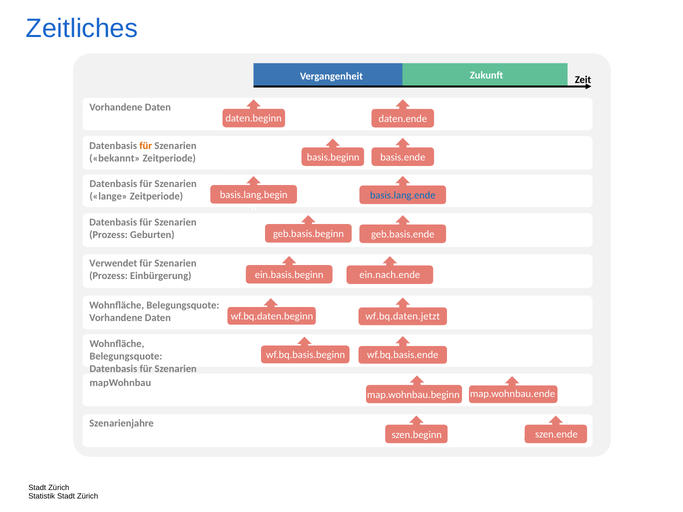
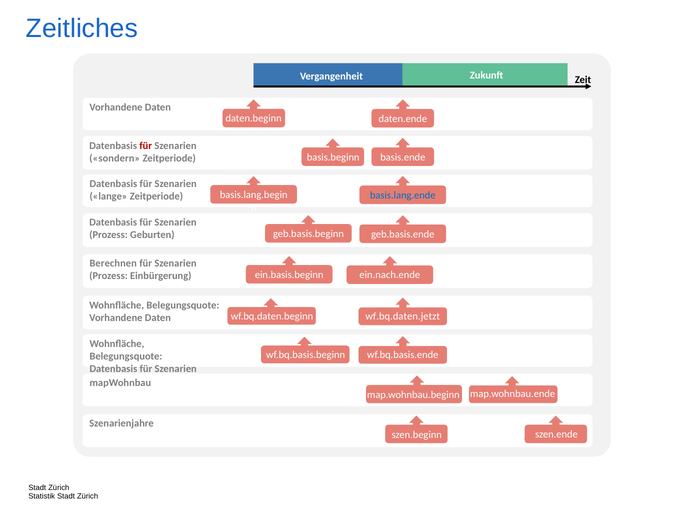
für at (146, 146) colour: orange -> red
bekannt: bekannt -> sondern
Verwendet: Verwendet -> Berechnen
